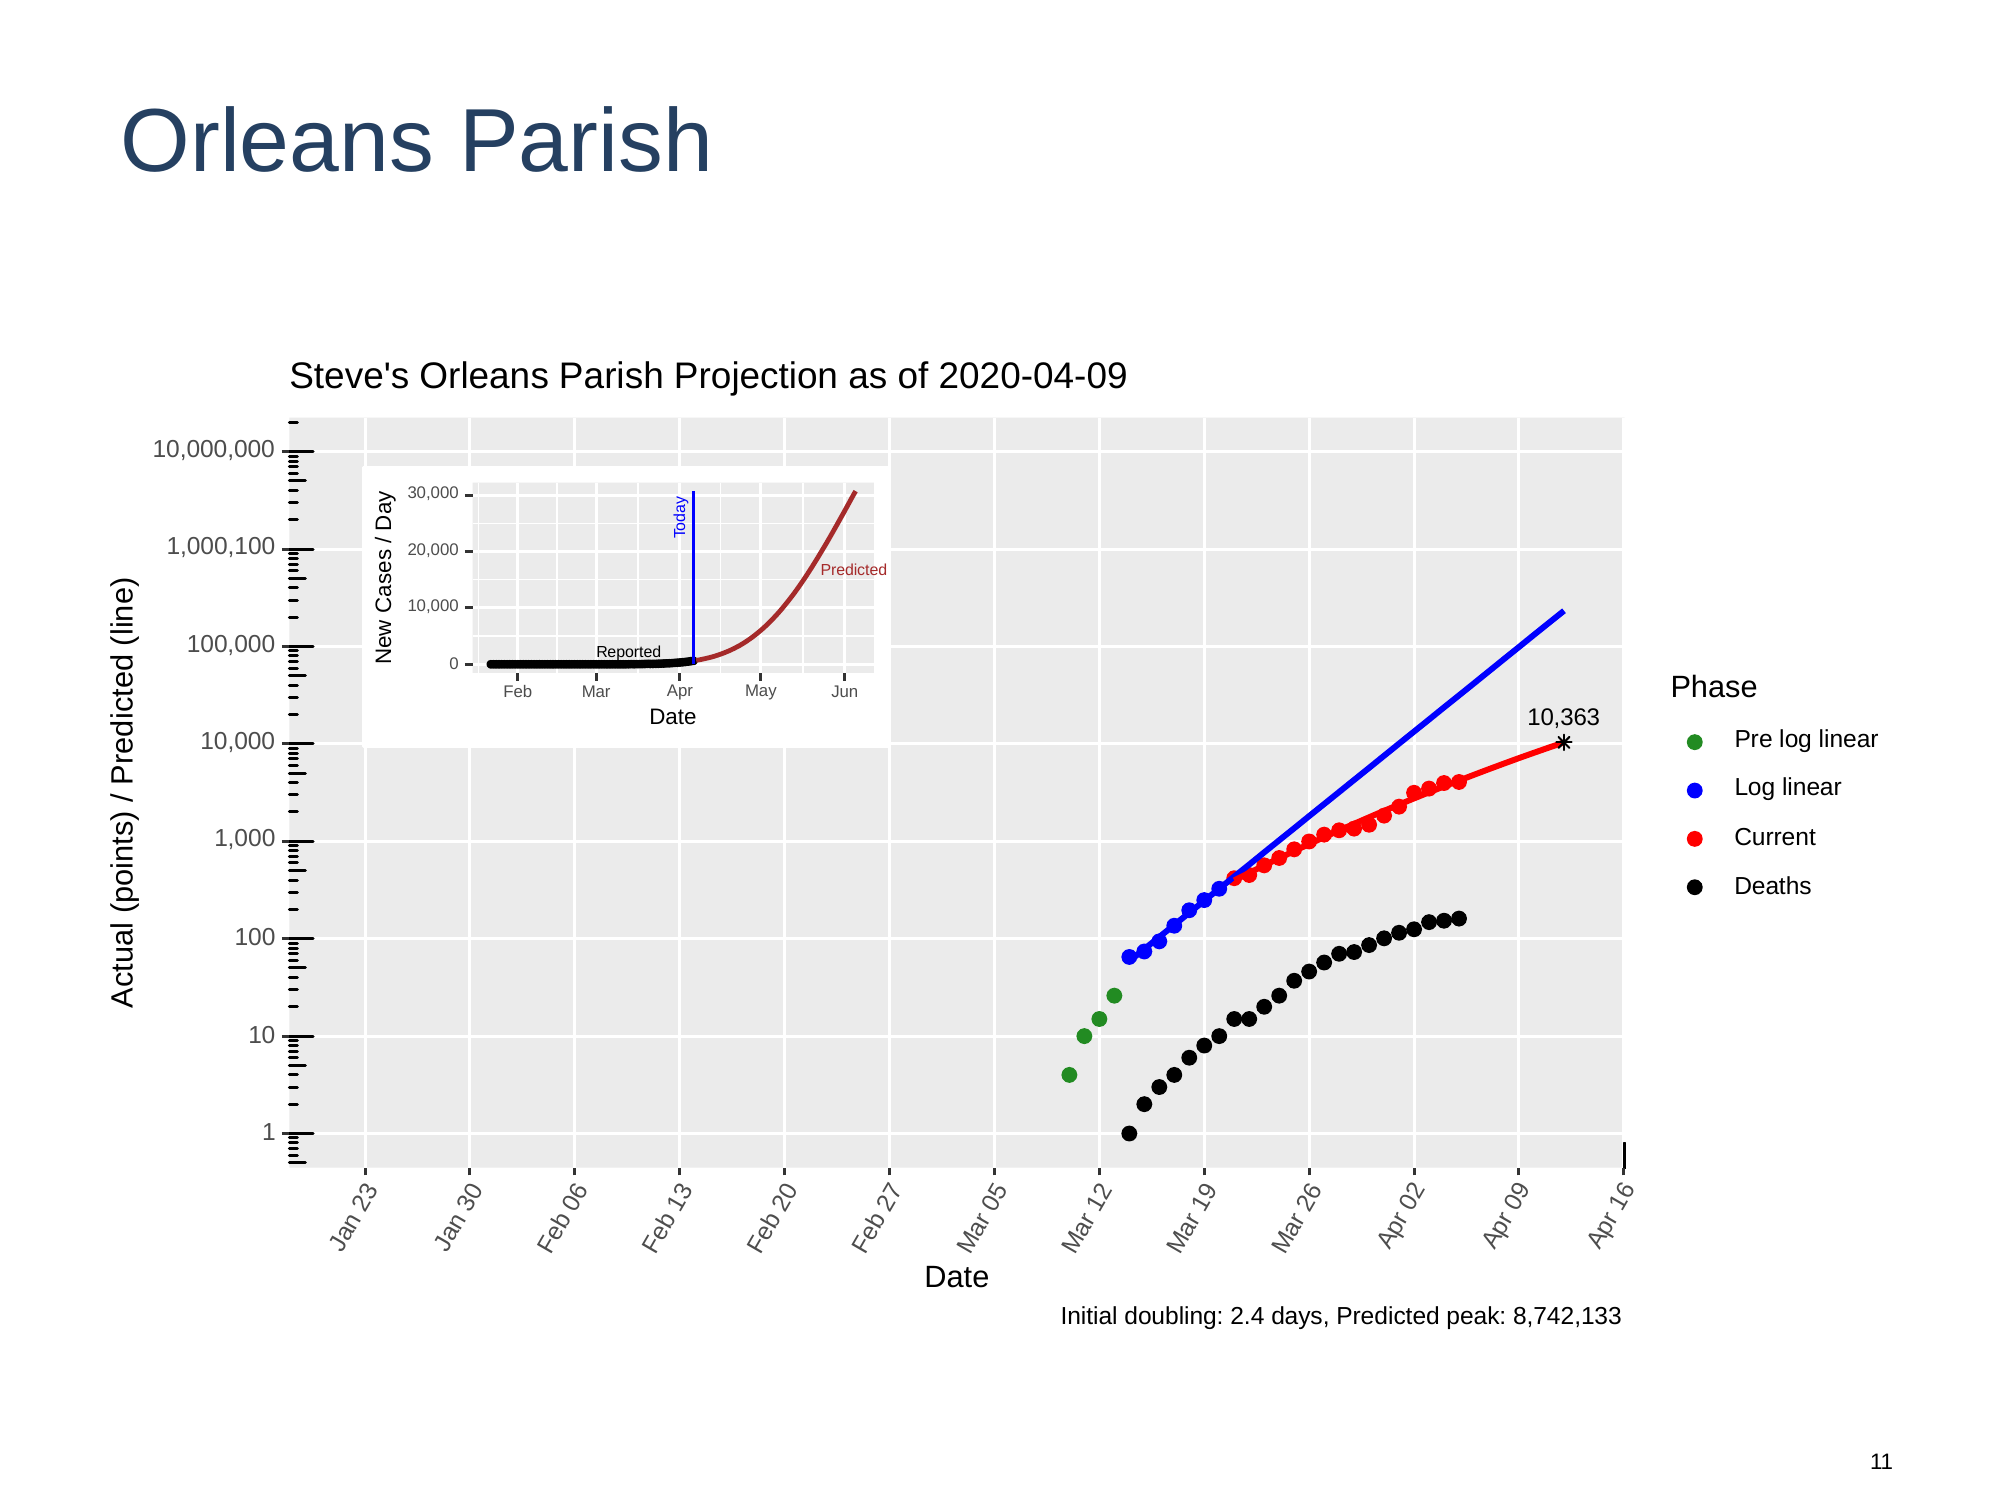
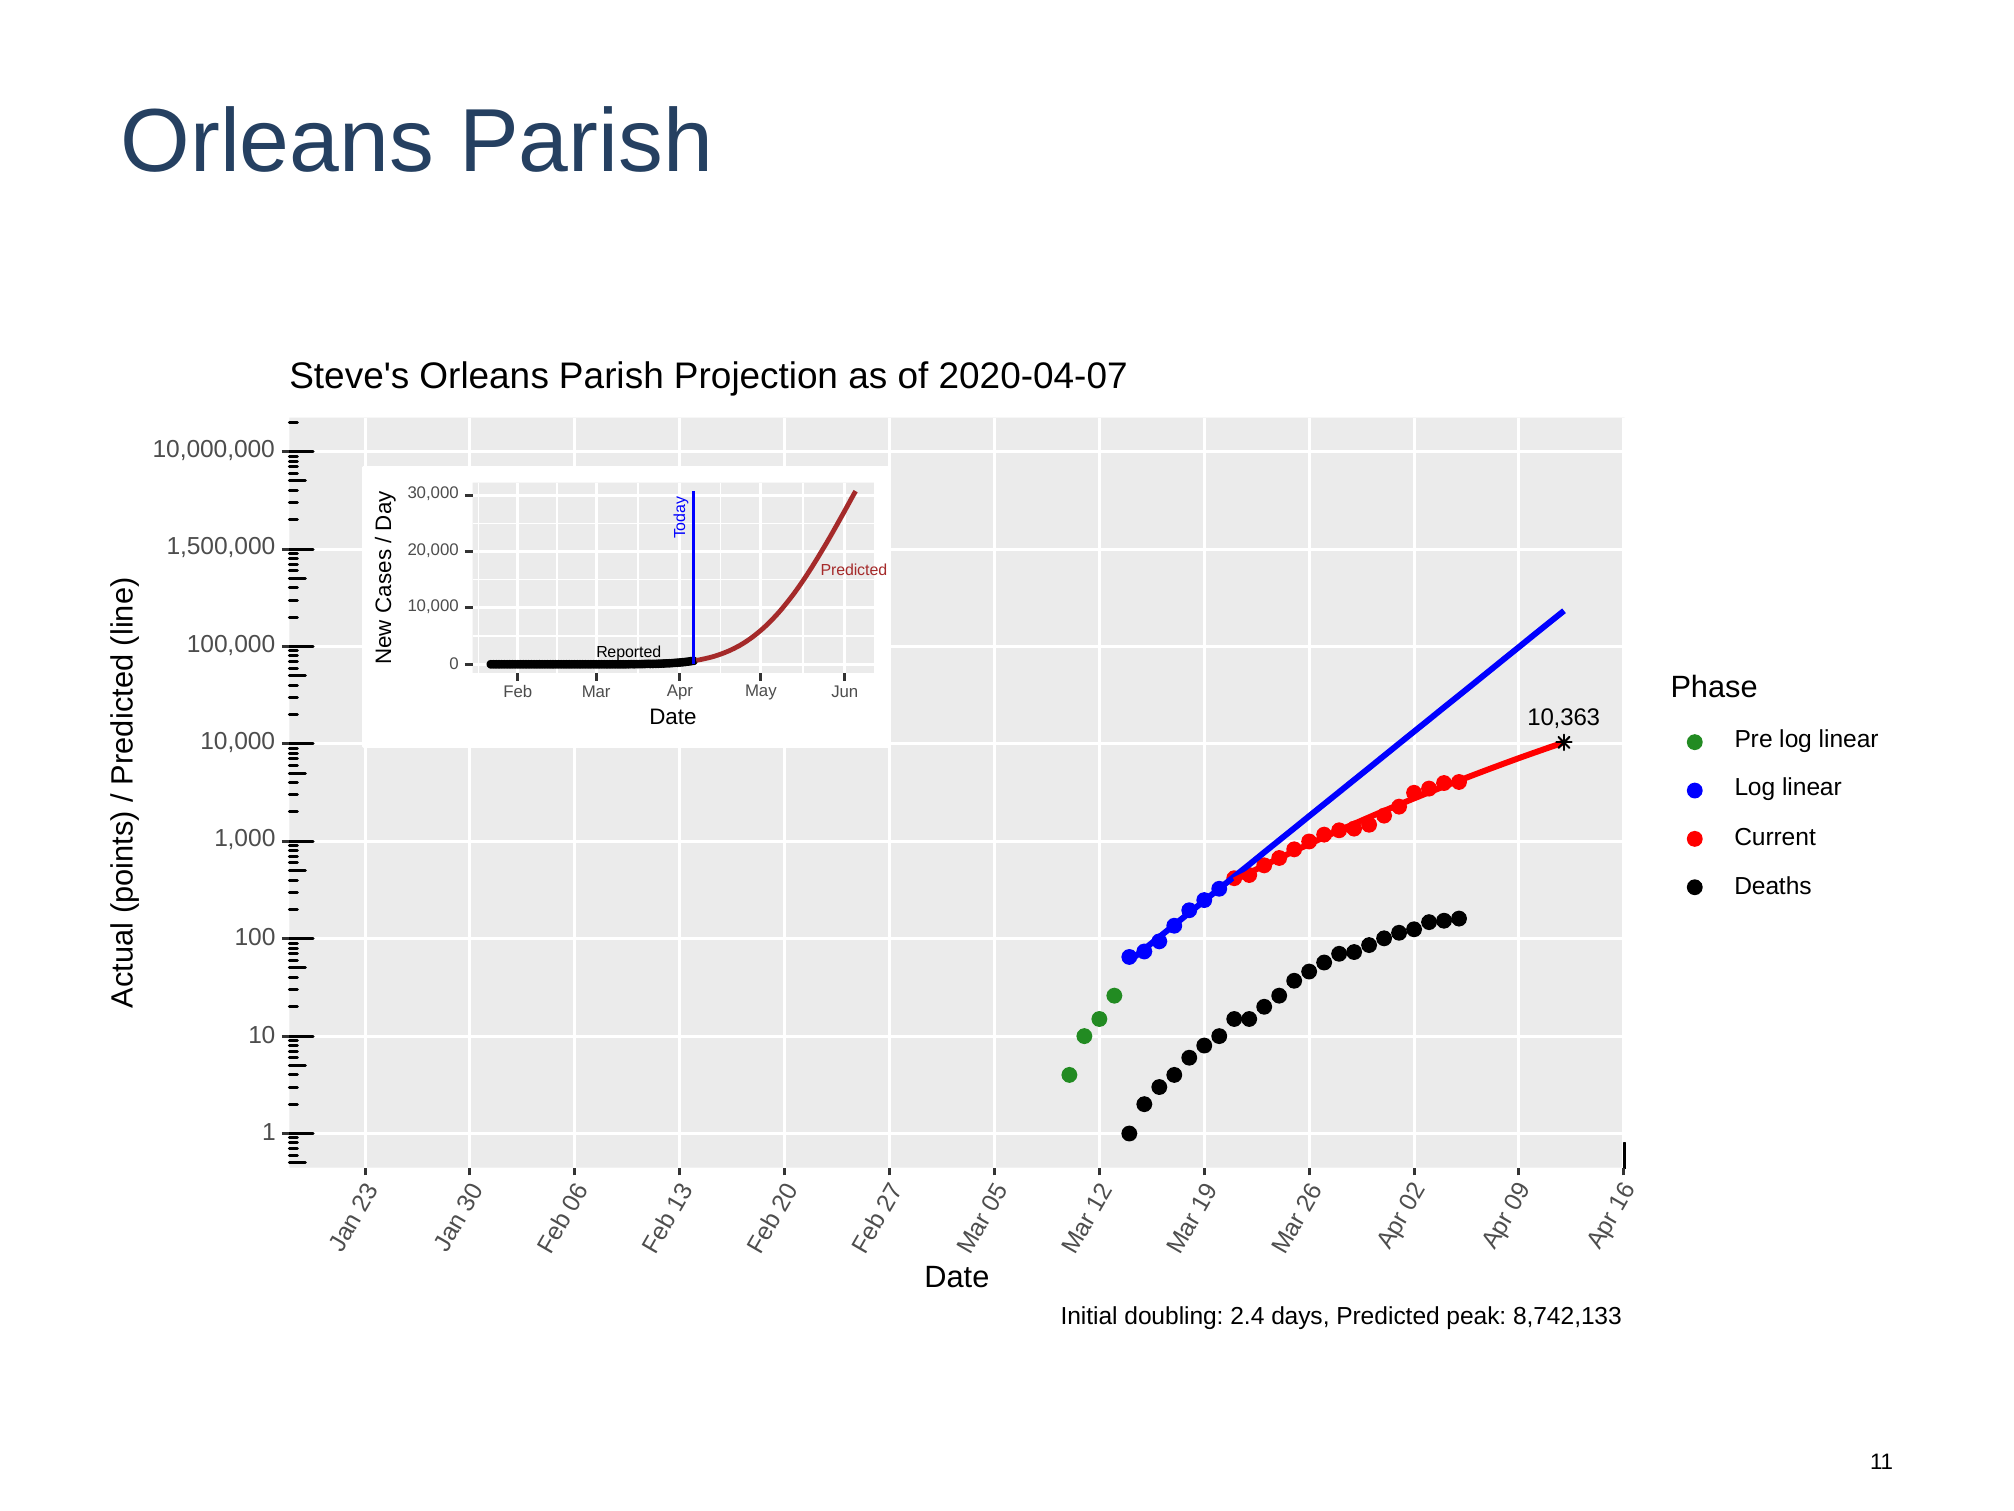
2020-04-09: 2020-04-09 -> 2020-04-07
1,000,100: 1,000,100 -> 1,500,000
